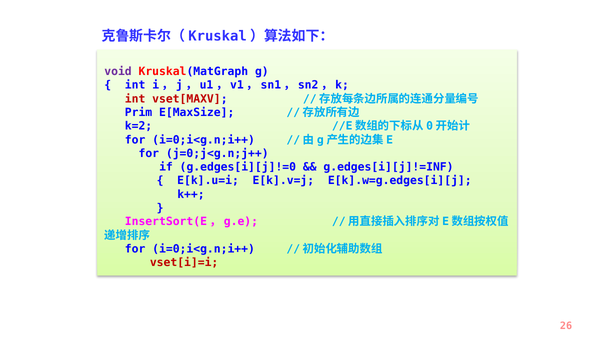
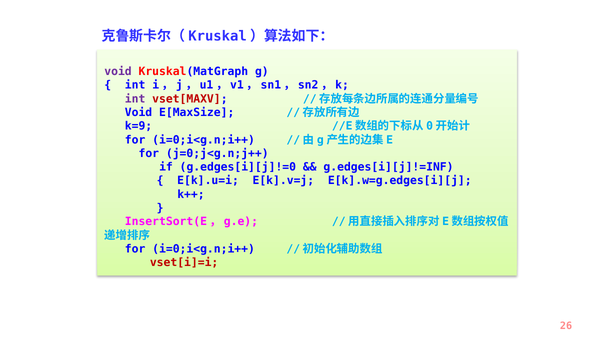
int at (135, 99) colour: red -> purple
Prim at (139, 113): Prim -> Void
k=2: k=2 -> k=9
